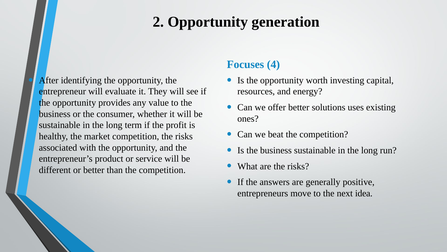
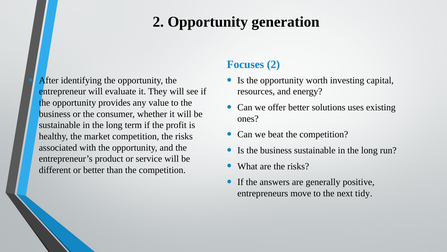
Focuses 4: 4 -> 2
idea: idea -> tidy
